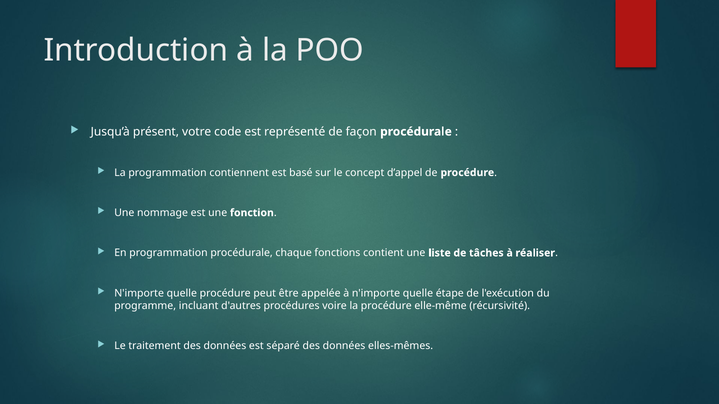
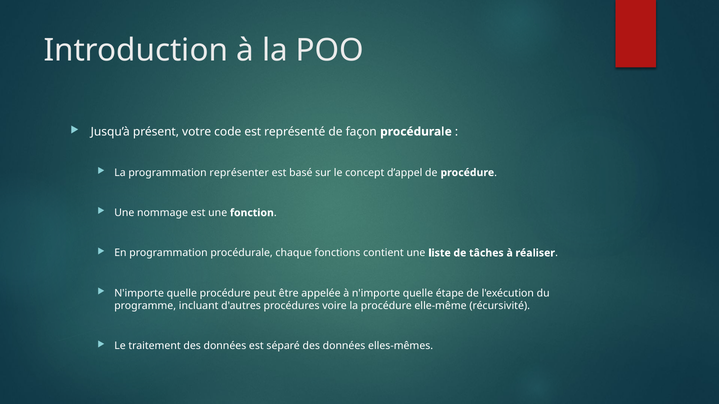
contiennent: contiennent -> représenter
